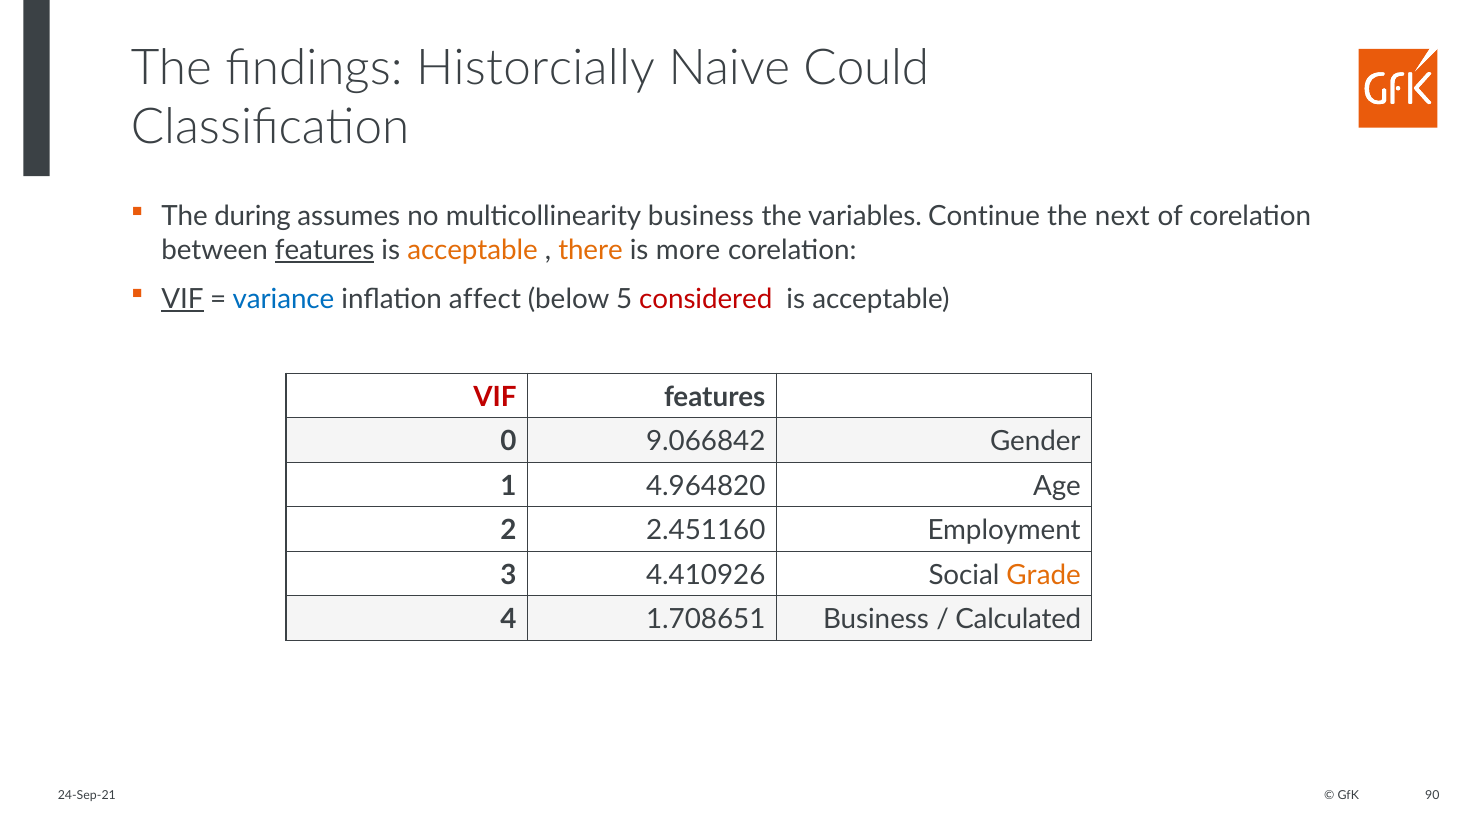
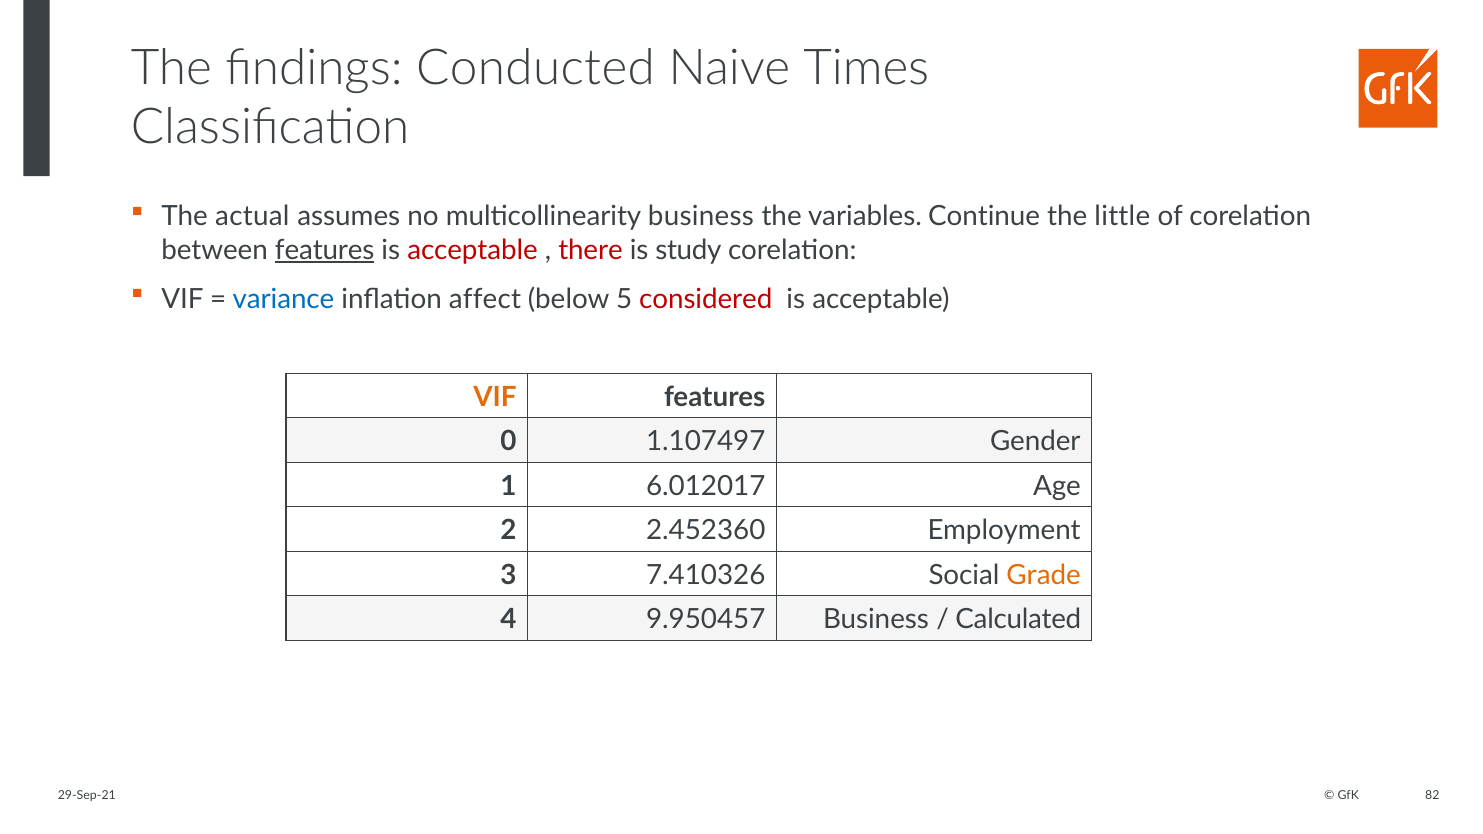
Historcially: Historcially -> Conducted
Could: Could -> Times
during: during -> actual
next: next -> little
acceptable at (473, 250) colour: orange -> red
there colour: orange -> red
more: more -> study
VIF at (183, 299) underline: present -> none
VIF at (495, 397) colour: red -> orange
9.066842: 9.066842 -> 1.107497
4.964820: 4.964820 -> 6.012017
2.451160: 2.451160 -> 2.452360
4.410926: 4.410926 -> 7.410326
1.708651: 1.708651 -> 9.950457
24-Sep-21: 24-Sep-21 -> 29-Sep-21
90: 90 -> 82
